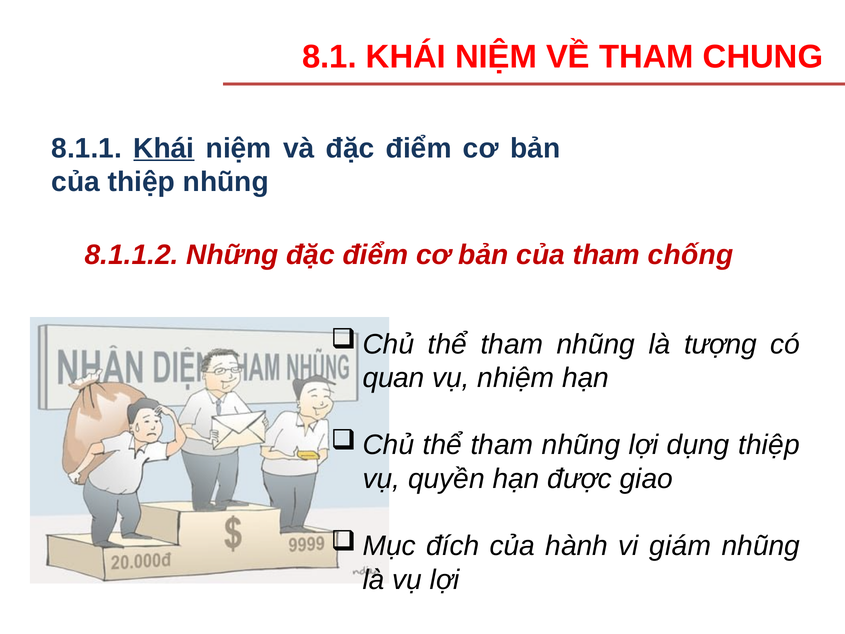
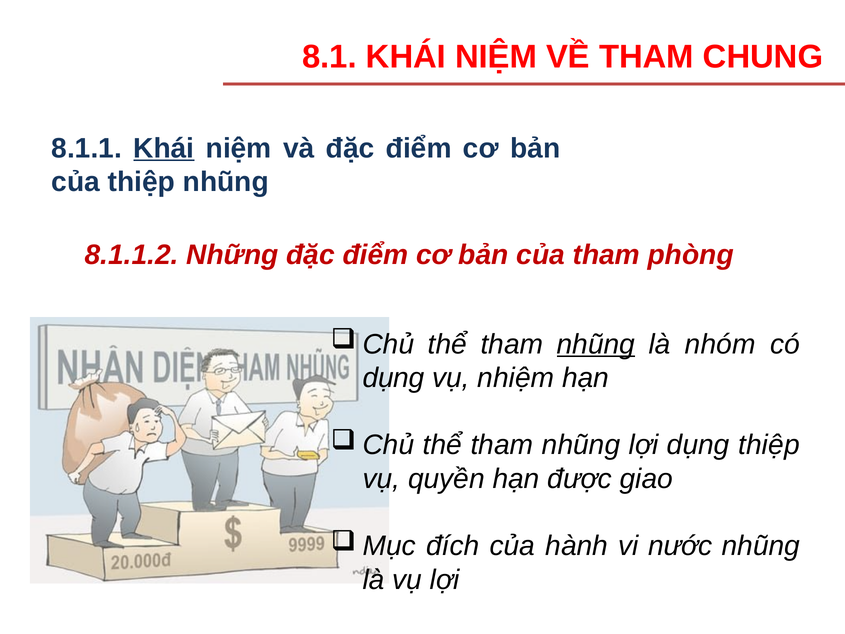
chống: chống -> phòng
nhũng at (596, 344) underline: none -> present
tượng: tượng -> nhóm
quan at (394, 378): quan -> dụng
giám: giám -> nước
